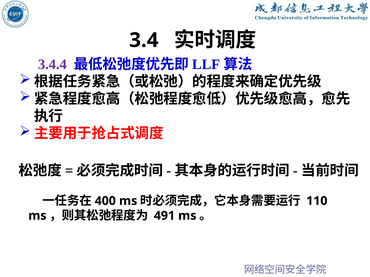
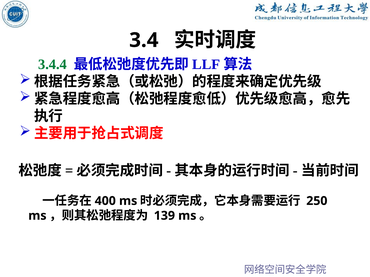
3.4.4 colour: purple -> green
110: 110 -> 250
491: 491 -> 139
